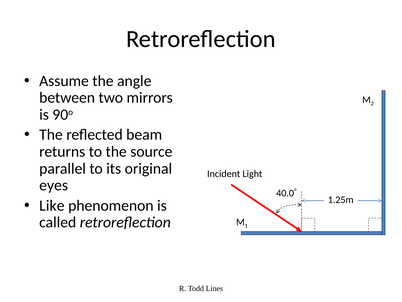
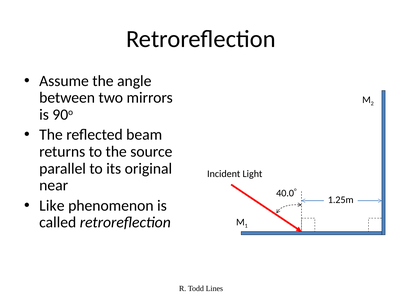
eyes: eyes -> near
